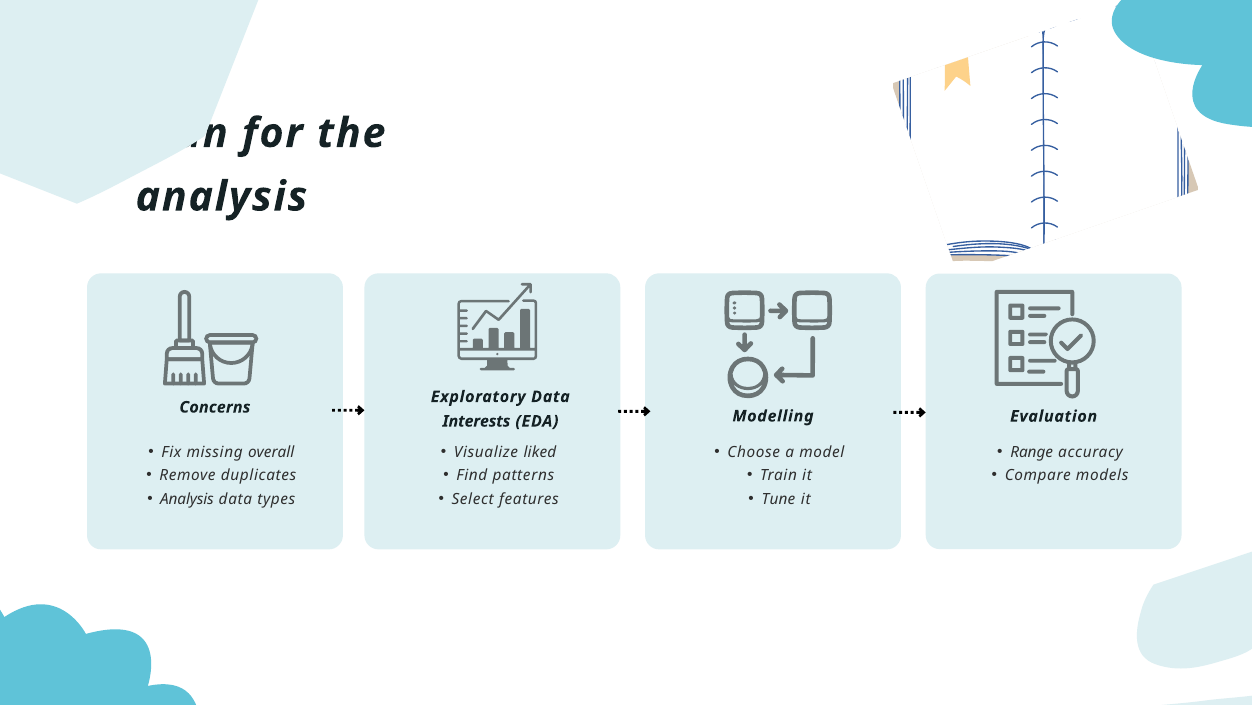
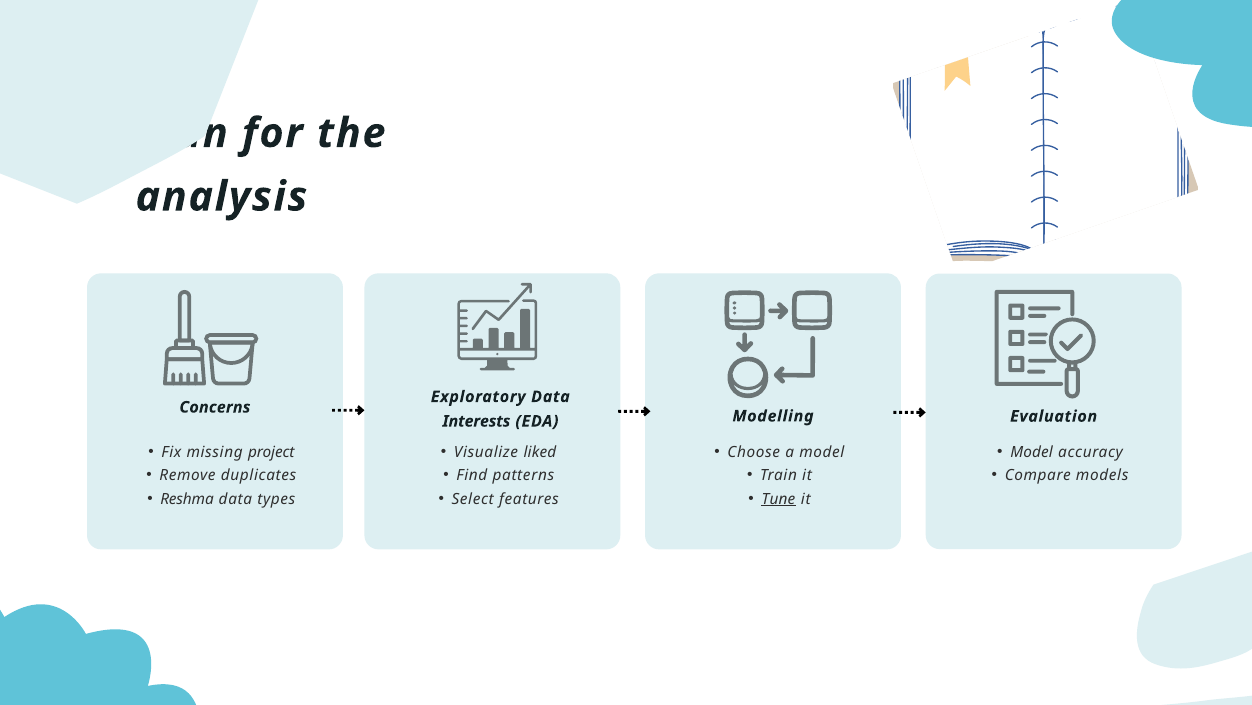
overall: overall -> project
Range at (1032, 452): Range -> Model
Analysis at (187, 499): Analysis -> Reshma
Tune underline: none -> present
